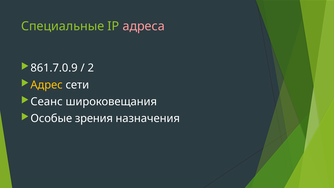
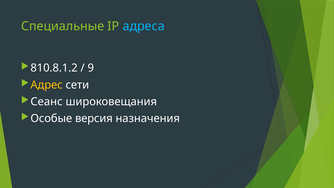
адреса colour: pink -> light blue
861.7.0.9: 861.7.0.9 -> 810.8.1.2
2: 2 -> 9
зрения: зрения -> версия
